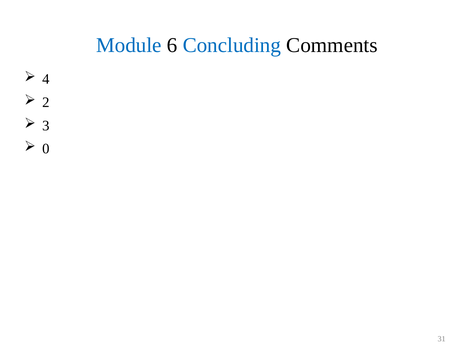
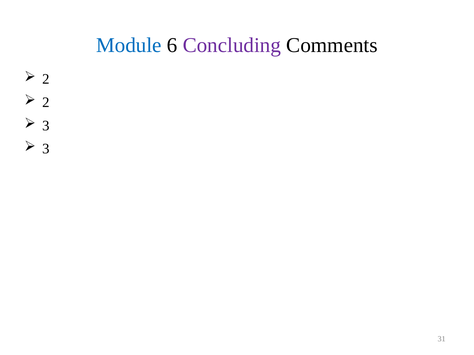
Concluding colour: blue -> purple
4 at (46, 79): 4 -> 2
0 at (46, 149): 0 -> 3
